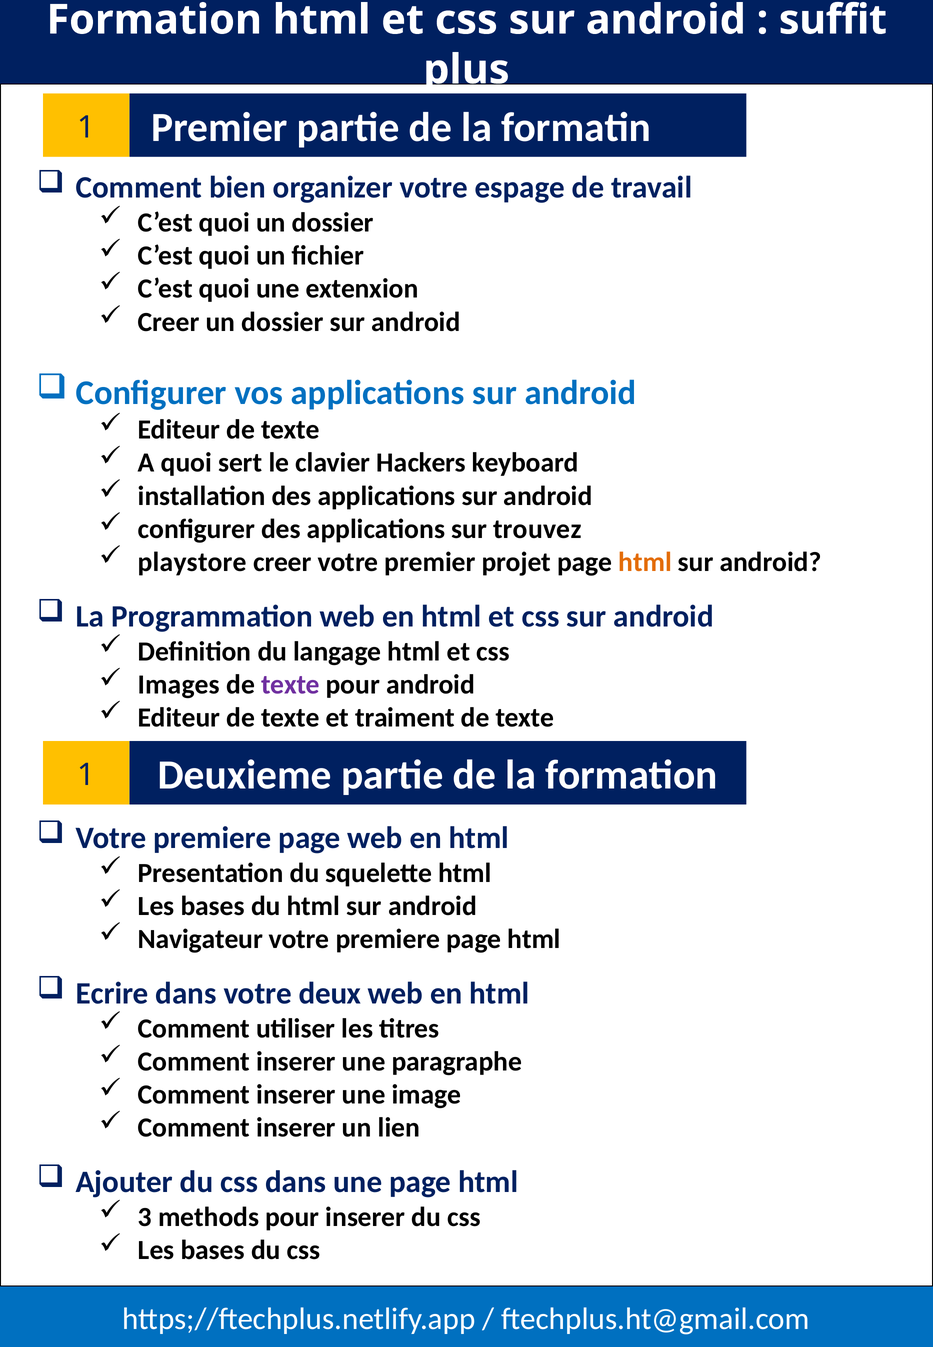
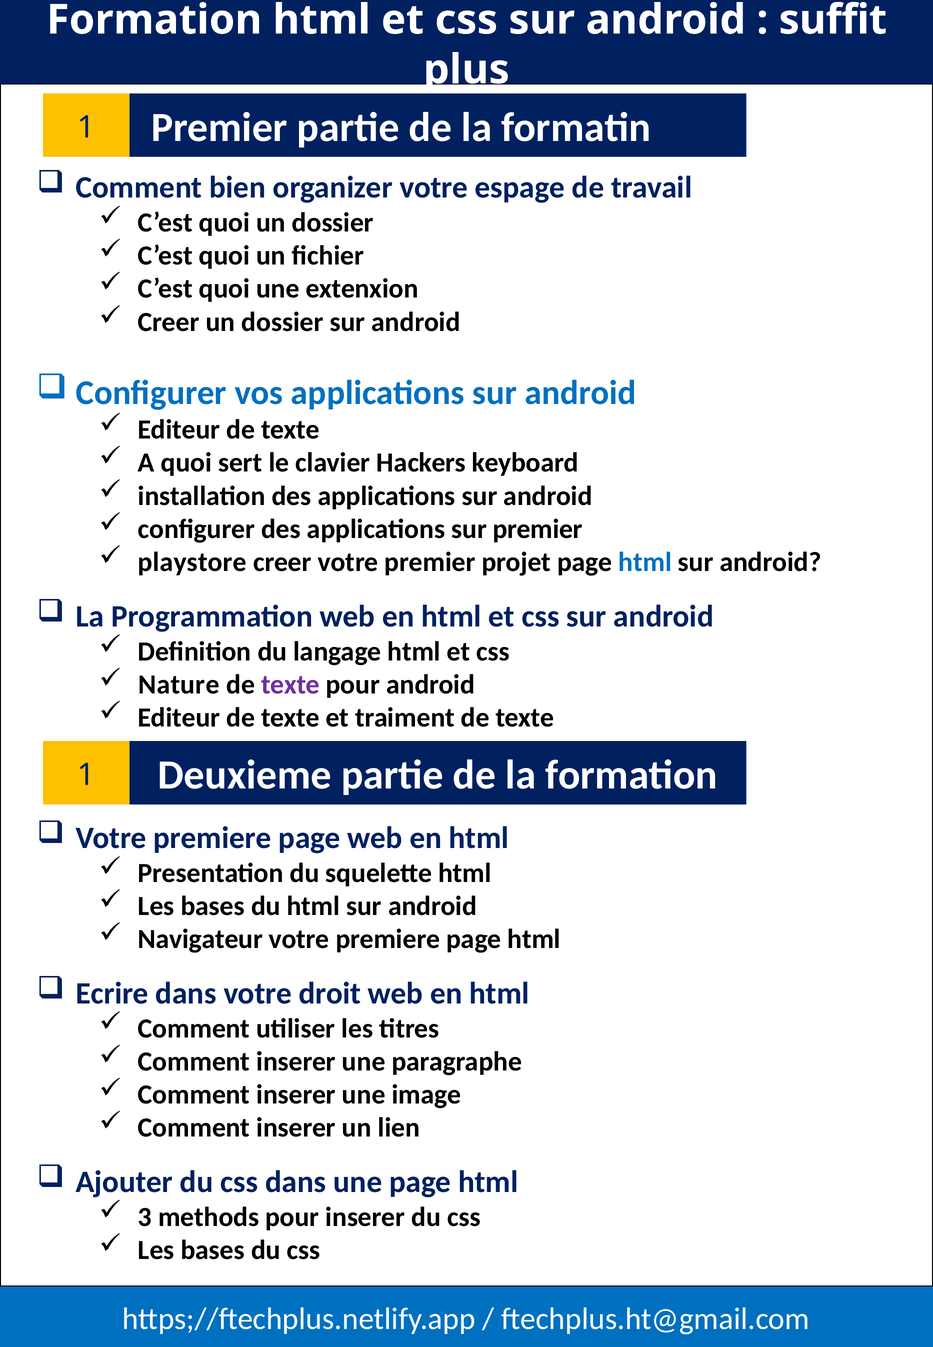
sur trouvez: trouvez -> premier
html at (645, 563) colour: orange -> blue
Images: Images -> Nature
deux: deux -> droit
